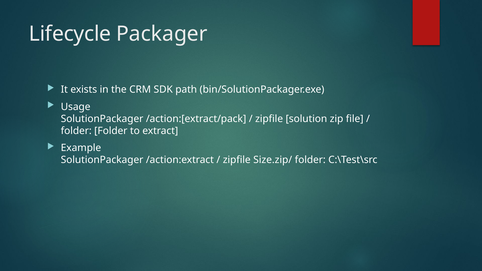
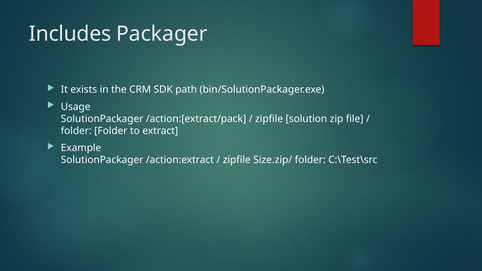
Lifecycle: Lifecycle -> Includes
